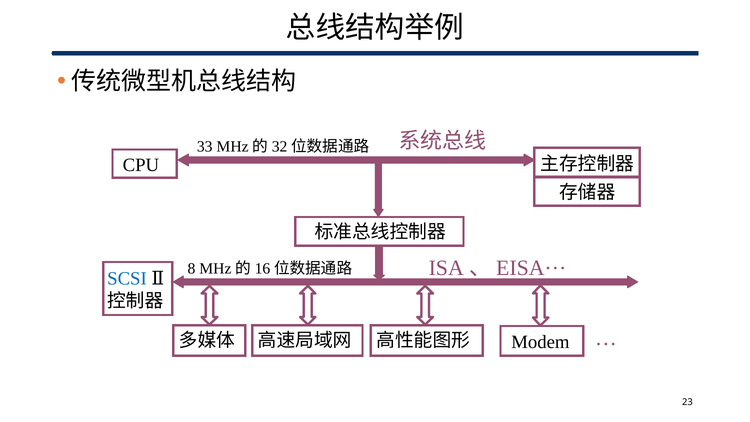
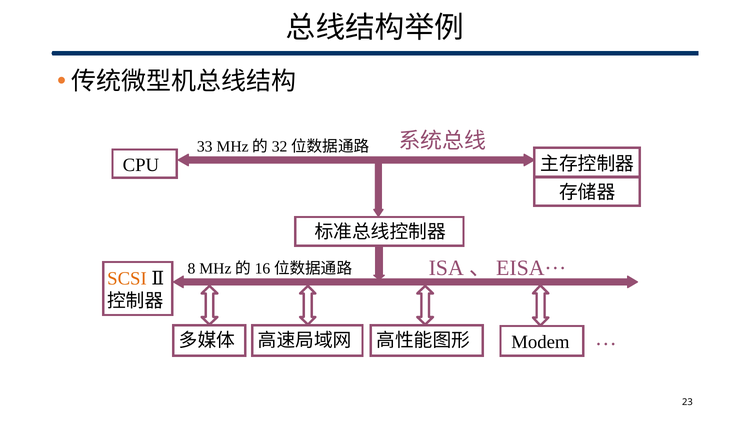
SCSI colour: blue -> orange
